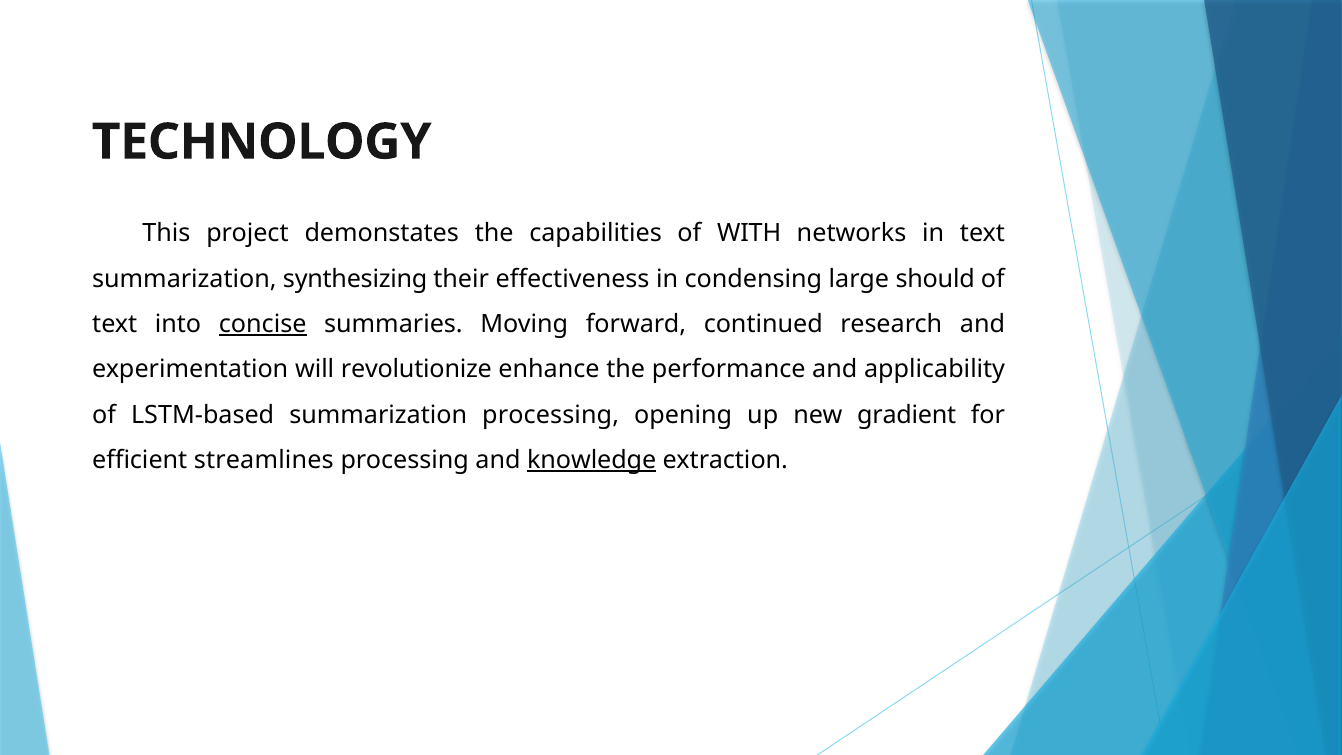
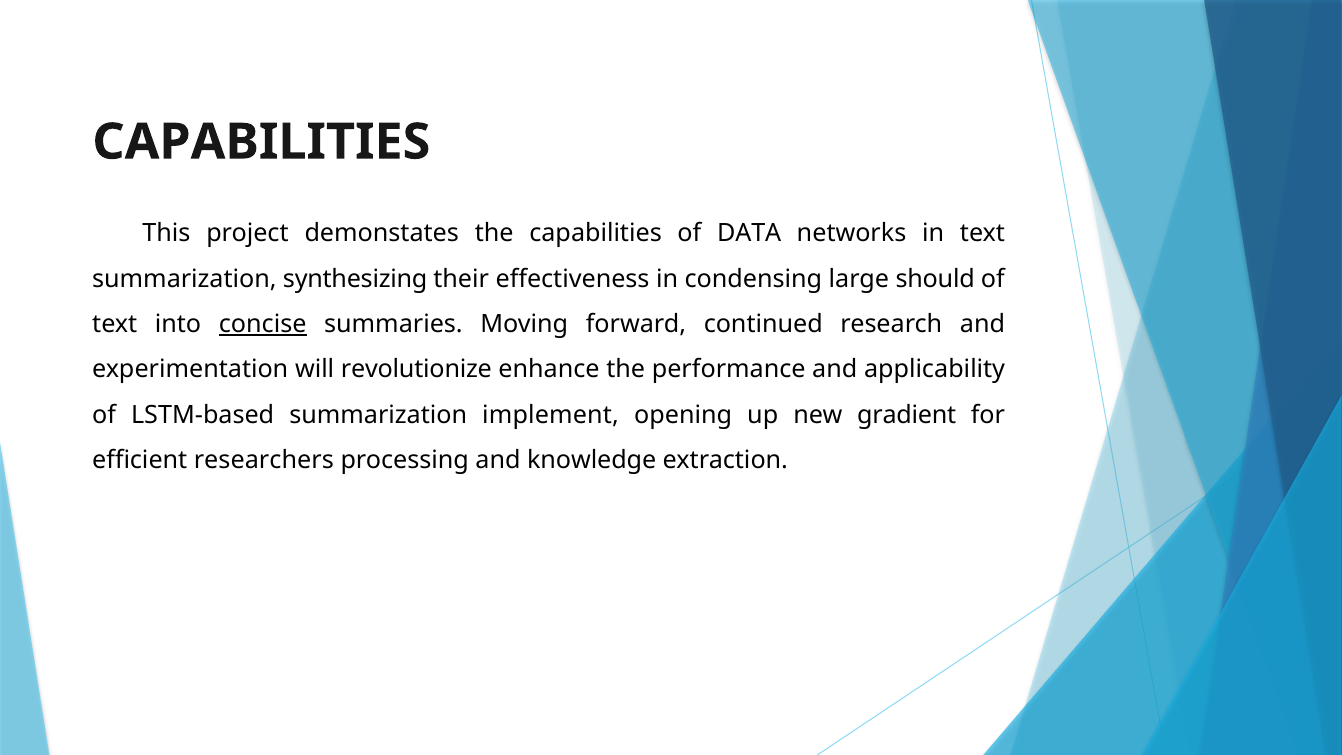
TECHNOLOGY at (262, 142): TECHNOLOGY -> CAPABILITIES
WITH: WITH -> DATA
summarization processing: processing -> implement
streamlines: streamlines -> researchers
knowledge underline: present -> none
